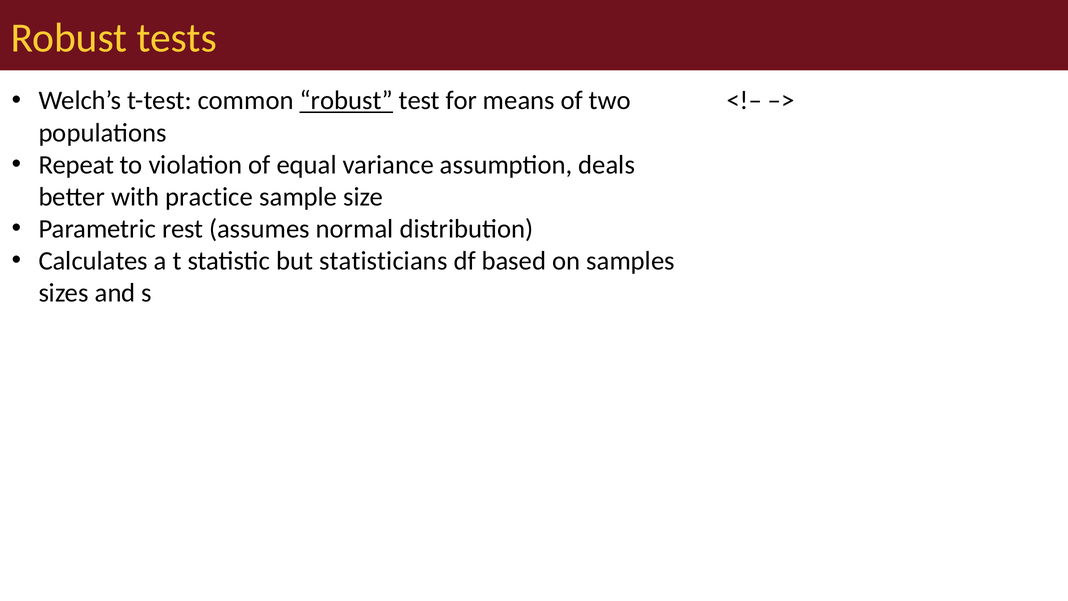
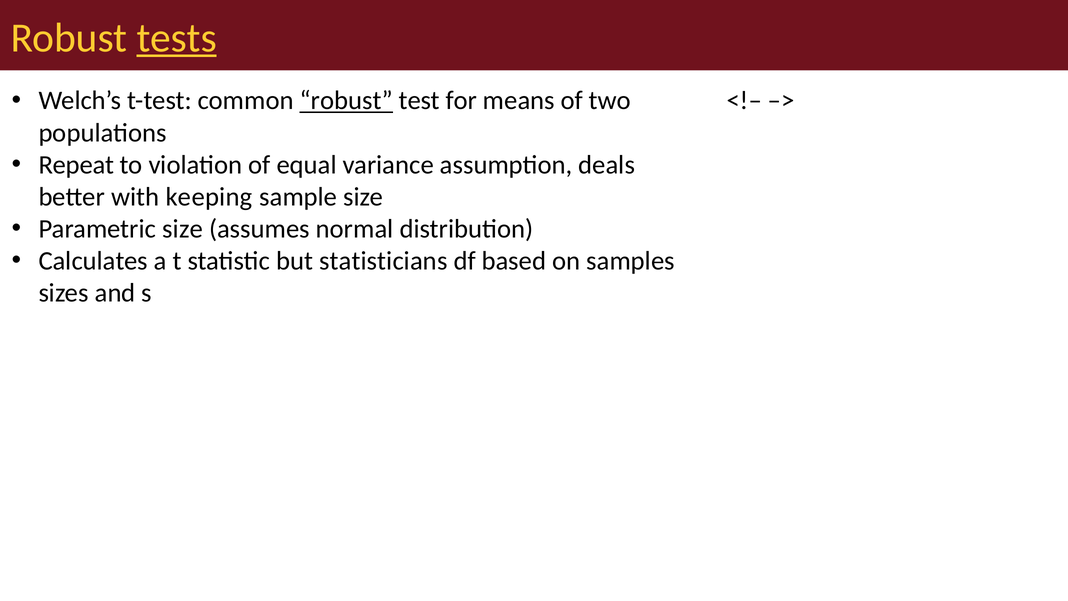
tests underline: none -> present
practice: practice -> keeping
Parametric rest: rest -> size
